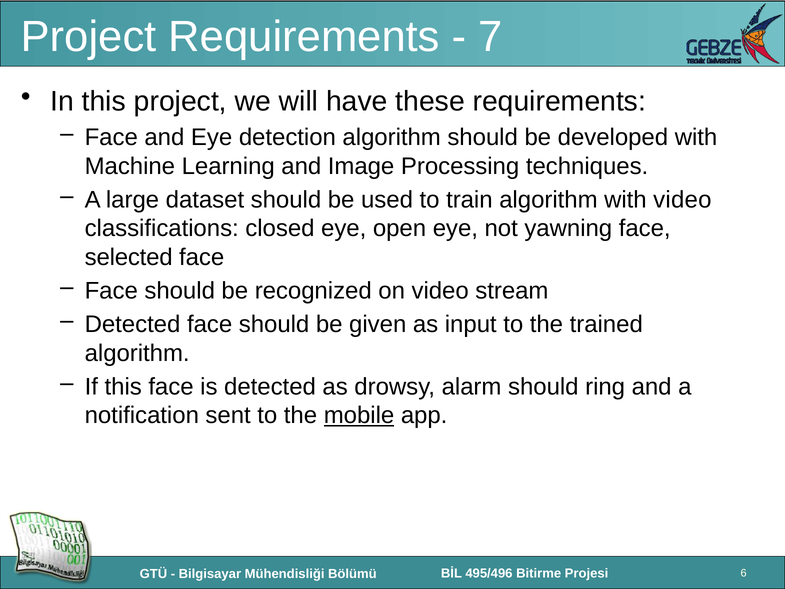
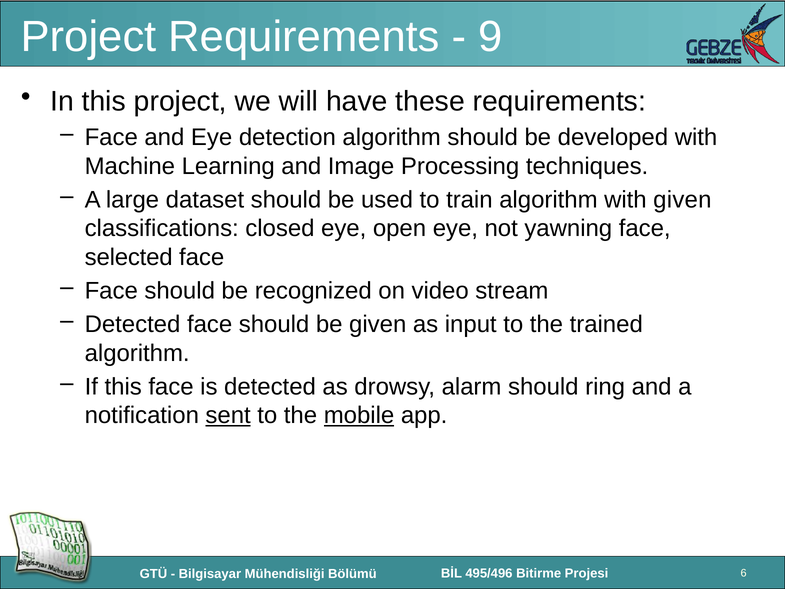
7: 7 -> 9
with video: video -> given
sent underline: none -> present
